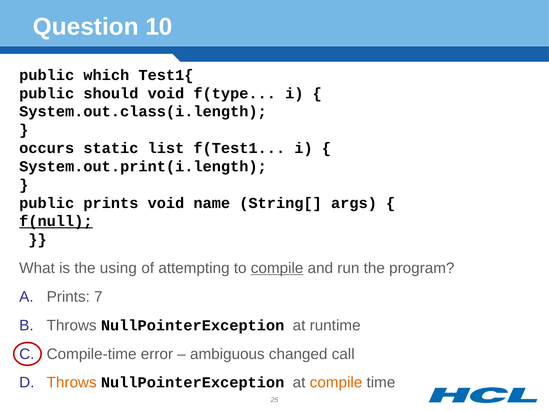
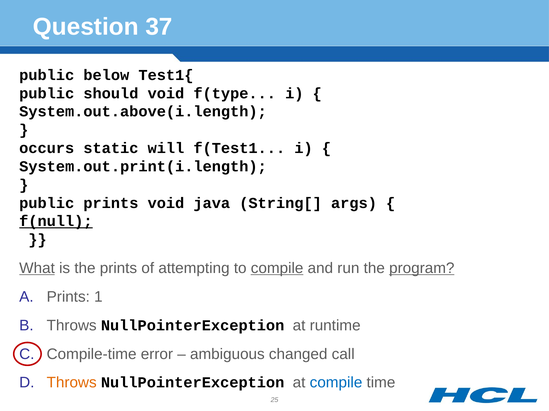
10: 10 -> 37
which: which -> below
System.out.class(i.length: System.out.class(i.length -> System.out.above(i.length
list: list -> will
name: name -> java
What underline: none -> present
the using: using -> prints
program underline: none -> present
7: 7 -> 1
compile at (336, 383) colour: orange -> blue
